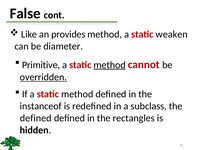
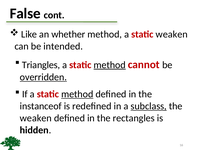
provides: provides -> whether
diameter: diameter -> intended
Primitive: Primitive -> Triangles
method at (77, 94) underline: none -> present
subclass underline: none -> present
defined at (36, 118): defined -> weaken
